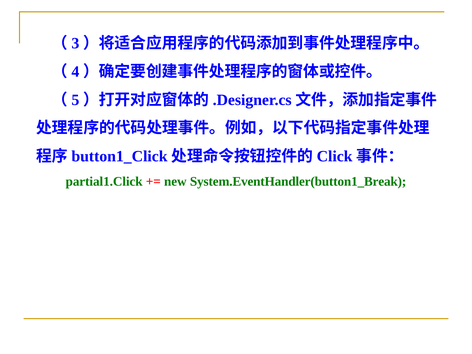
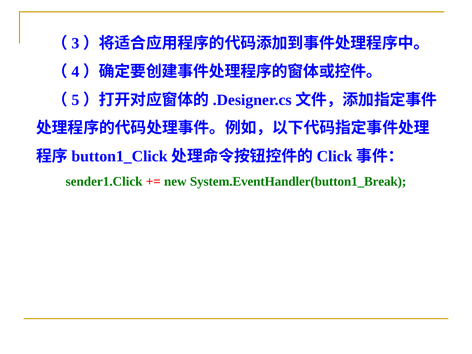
partial1.Click: partial1.Click -> sender1.Click
